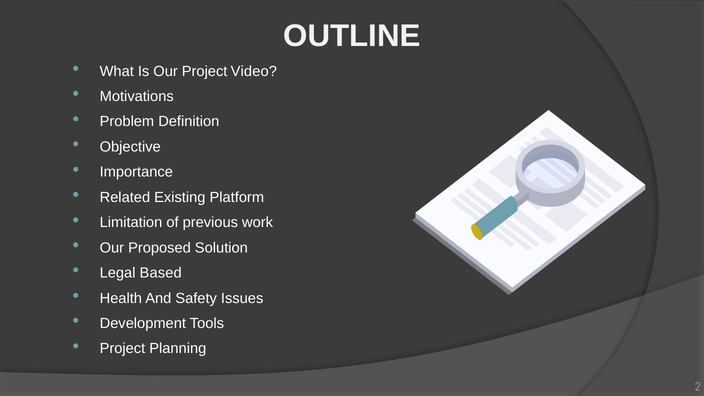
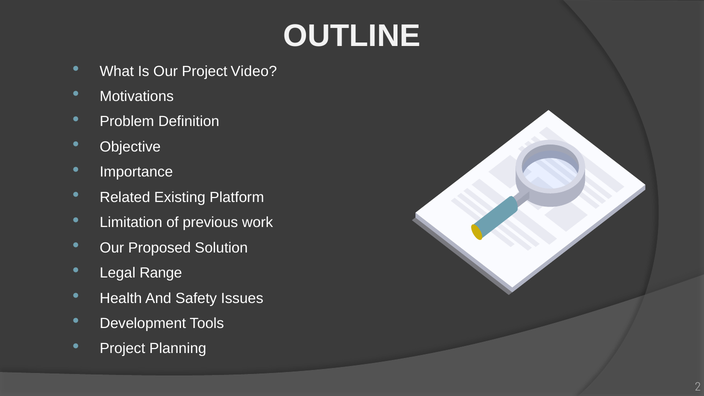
Based: Based -> Range
